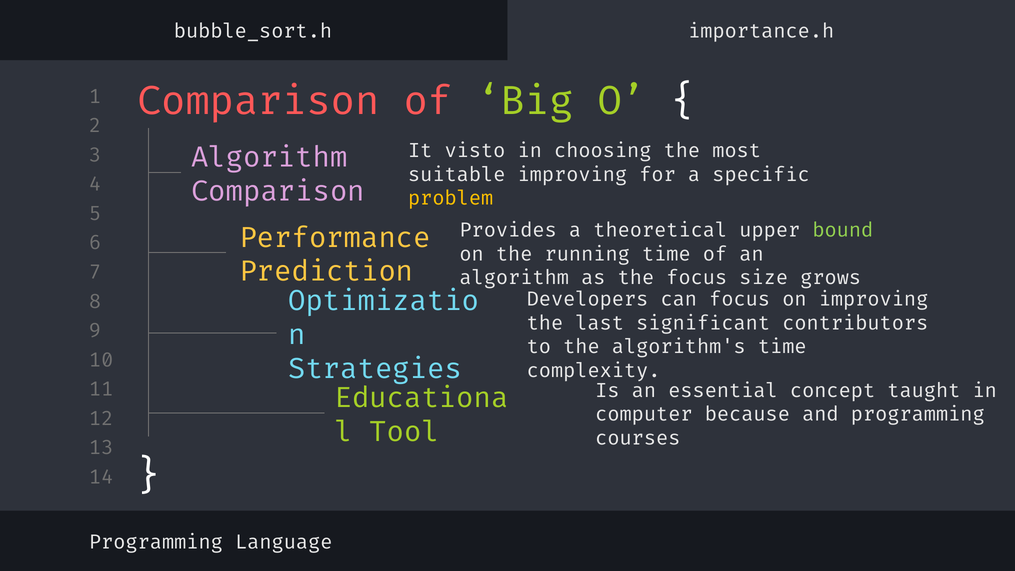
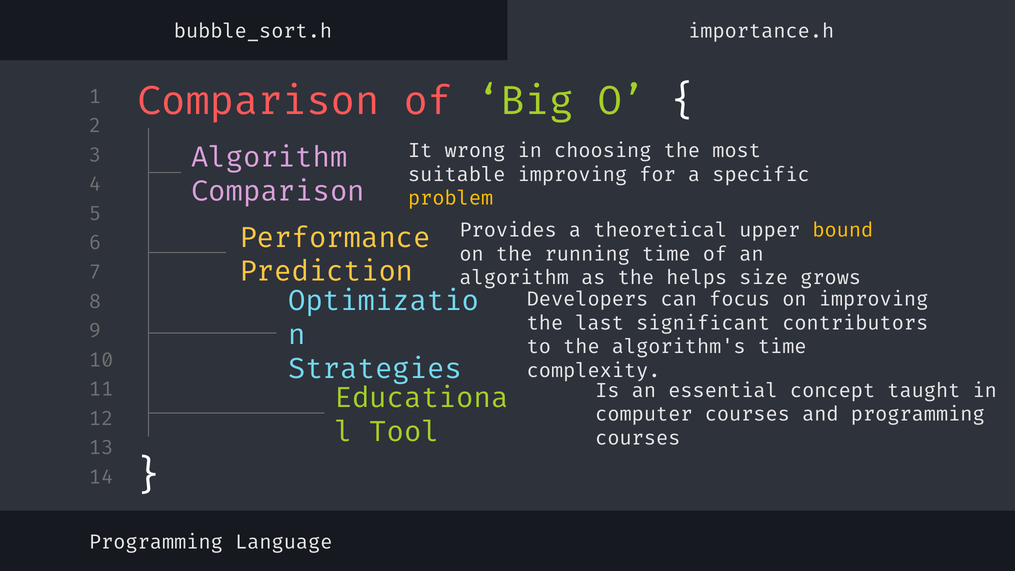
visto: visto -> wrong
bound colour: light green -> yellow
the focus: focus -> helps
computer because: because -> courses
